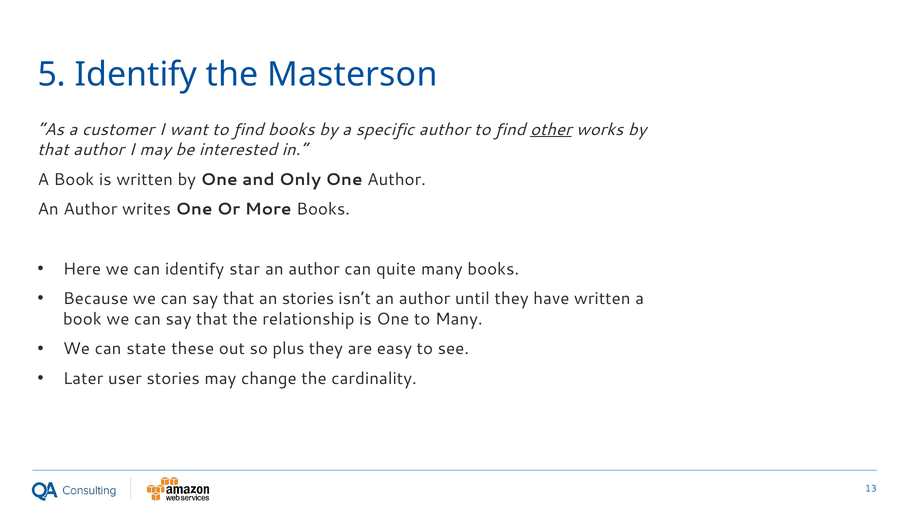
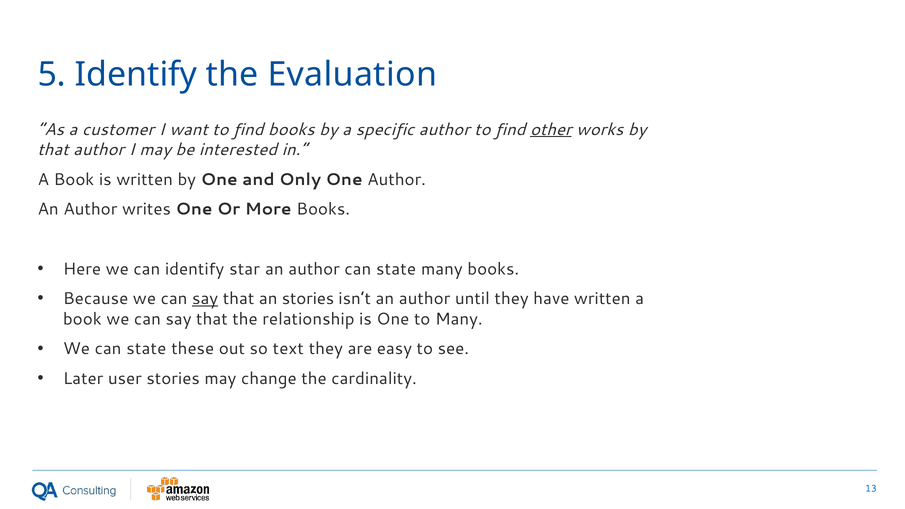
Masterson: Masterson -> Evaluation
author can quite: quite -> state
say at (205, 299) underline: none -> present
plus: plus -> text
